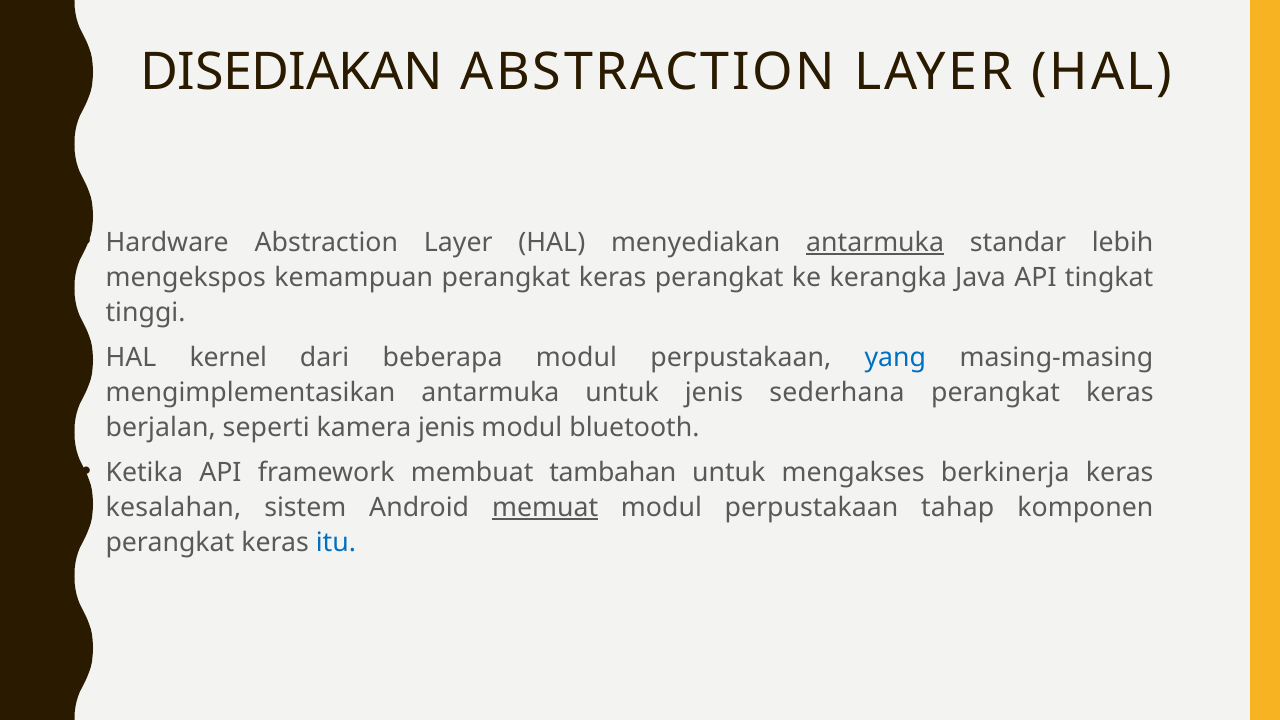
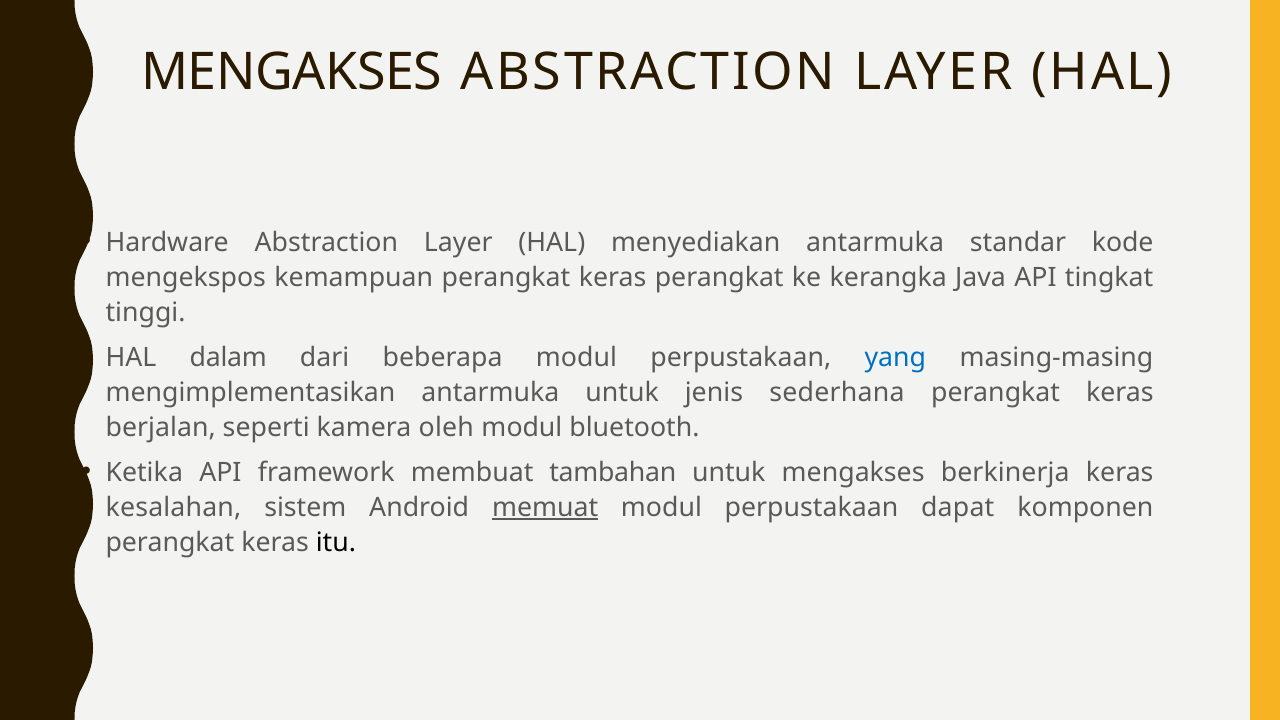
DISEDIAKAN at (292, 73): DISEDIAKAN -> MENGAKSES
antarmuka at (875, 242) underline: present -> none
lebih: lebih -> kode
kernel: kernel -> dalam
kamera jenis: jenis -> oleh
tahap: tahap -> dapat
itu colour: blue -> black
